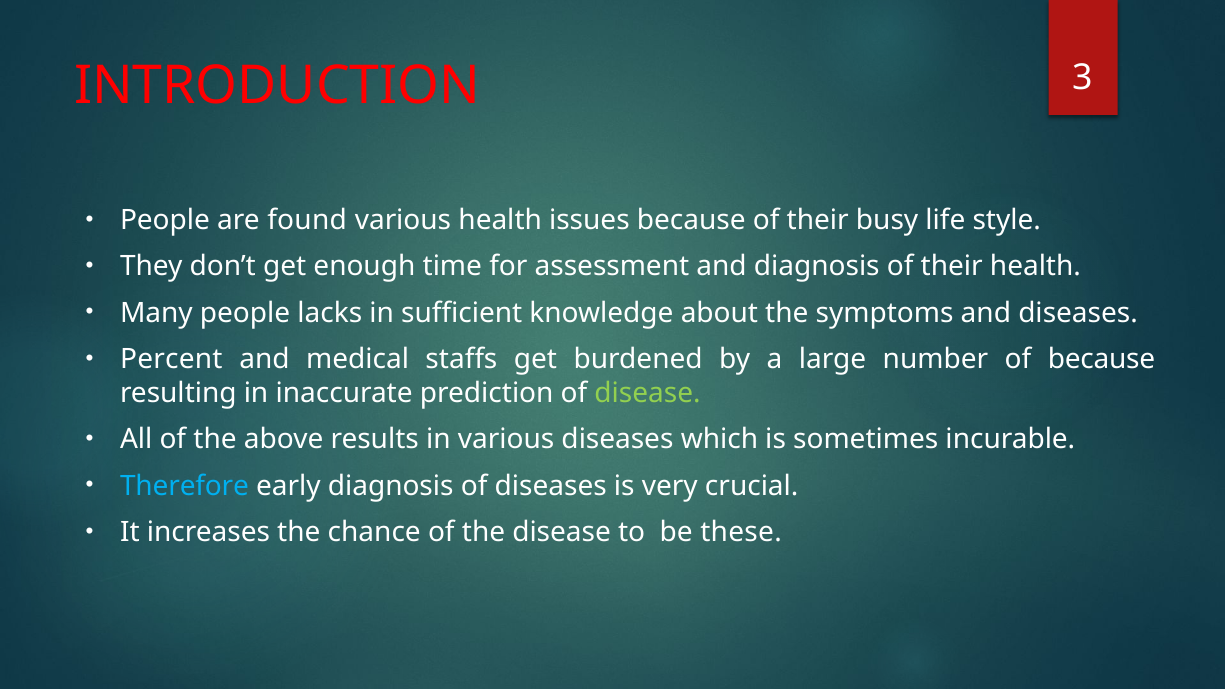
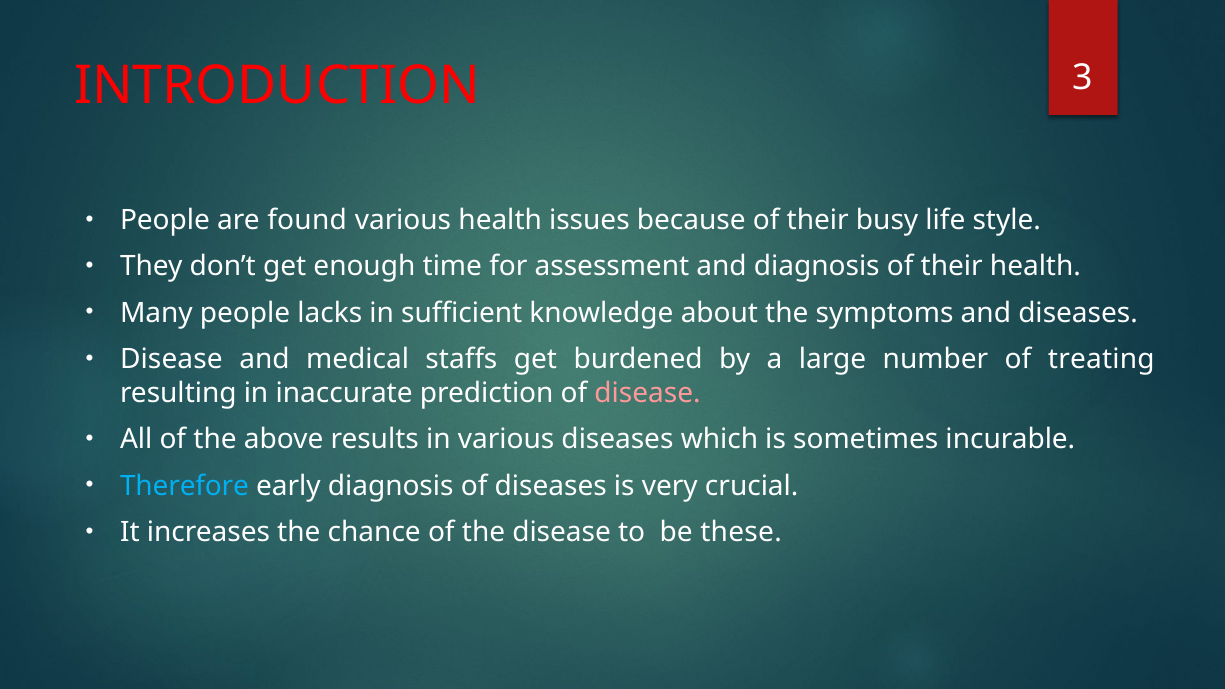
Percent at (171, 360): Percent -> Disease
of because: because -> treating
disease at (648, 393) colour: light green -> pink
